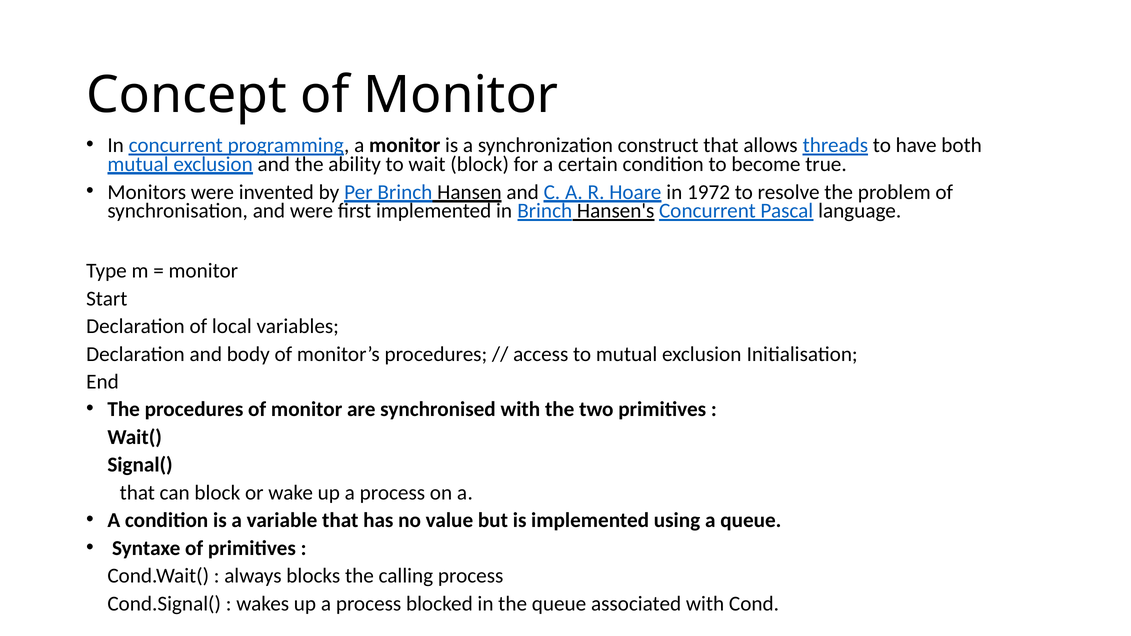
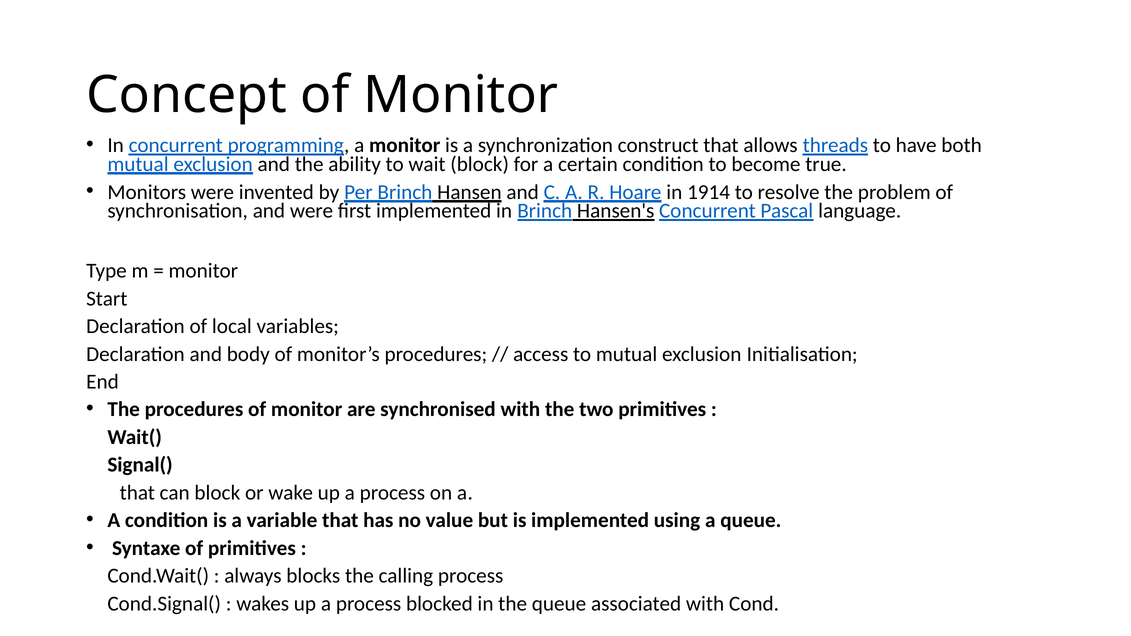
1972: 1972 -> 1914
